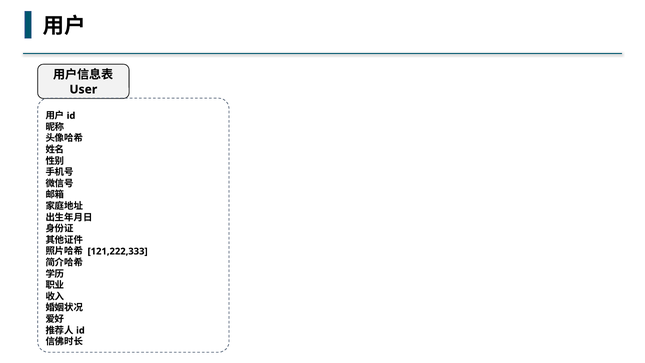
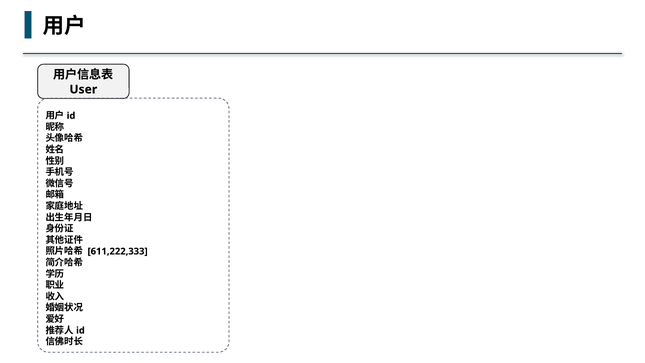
121,222,333: 121,222,333 -> 611,222,333
